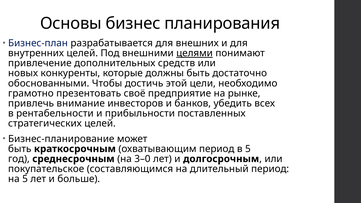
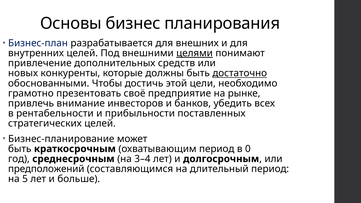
достаточно underline: none -> present
в 5: 5 -> 0
3–0: 3–0 -> 3–4
покупательское: покупательское -> предположений
